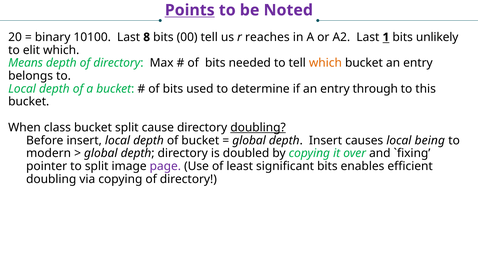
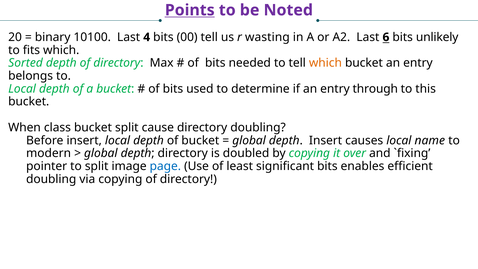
8: 8 -> 4
reaches: reaches -> wasting
1: 1 -> 6
elit: elit -> fits
Means: Means -> Sorted
doubling at (258, 127) underline: present -> none
being: being -> name
page colour: purple -> blue
